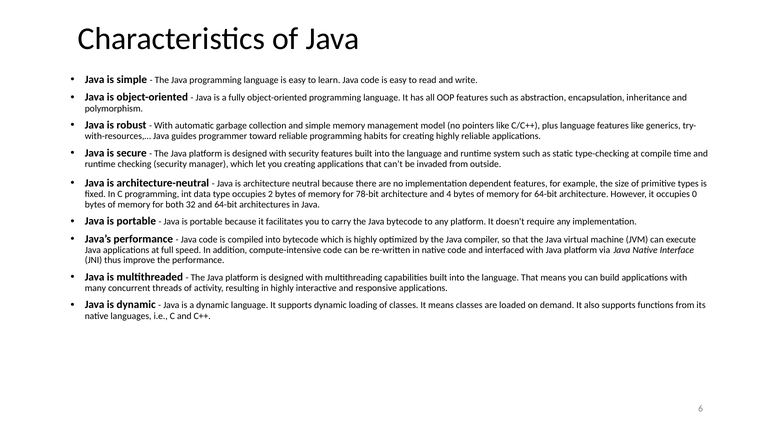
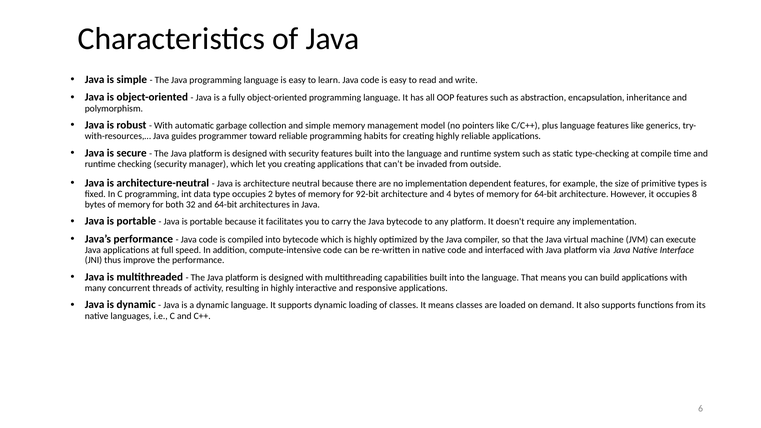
78-bit: 78-bit -> 92-bit
0: 0 -> 8
